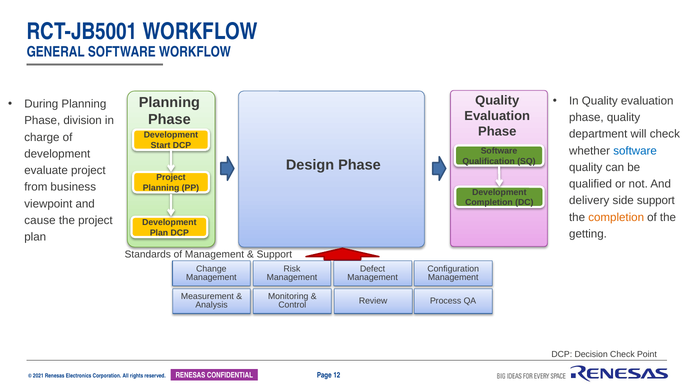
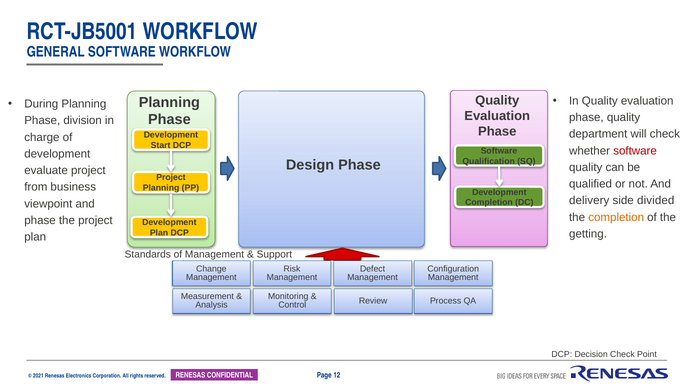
software at (635, 151) colour: blue -> red
side support: support -> divided
cause at (40, 221): cause -> phase
